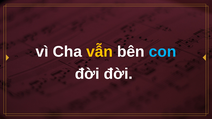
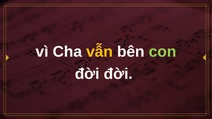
con colour: light blue -> light green
